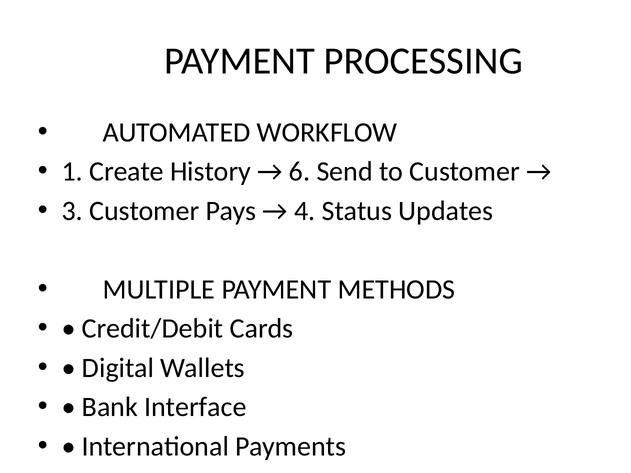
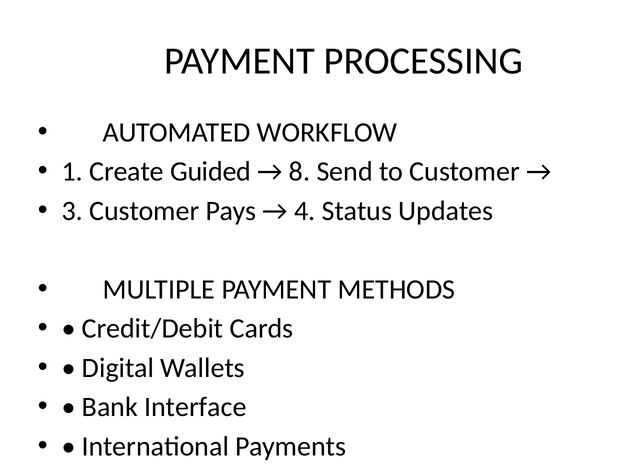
Create History: History -> Guided
6: 6 -> 8
